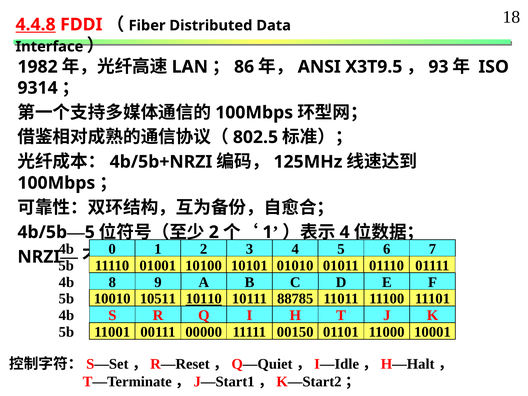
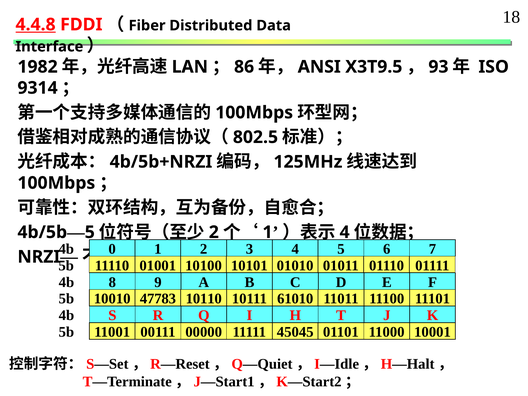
10511: 10511 -> 47783
10110 underline: present -> none
88785: 88785 -> 61010
00150: 00150 -> 45045
